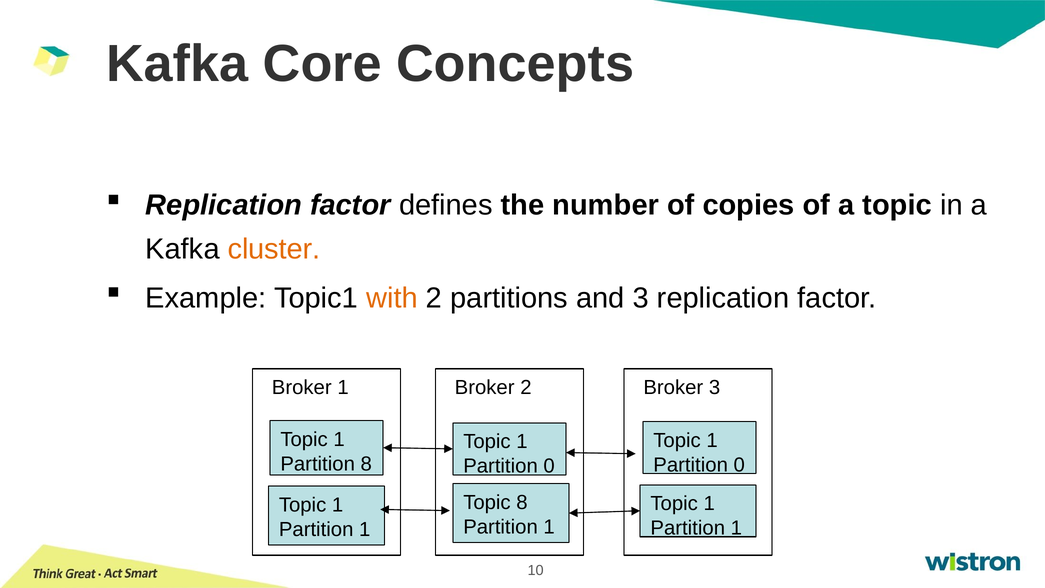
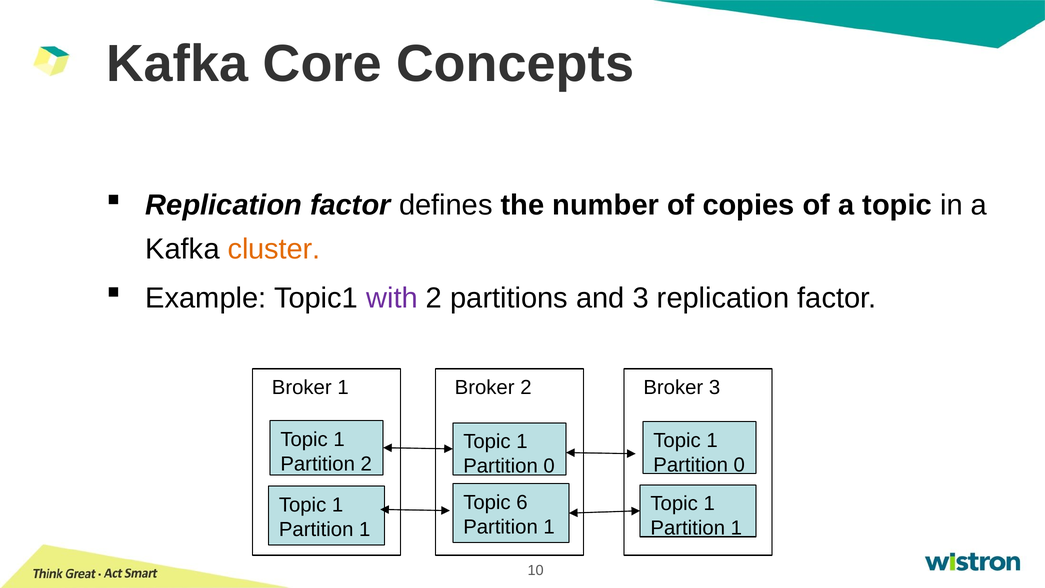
with colour: orange -> purple
Partition 8: 8 -> 2
Topic 8: 8 -> 6
